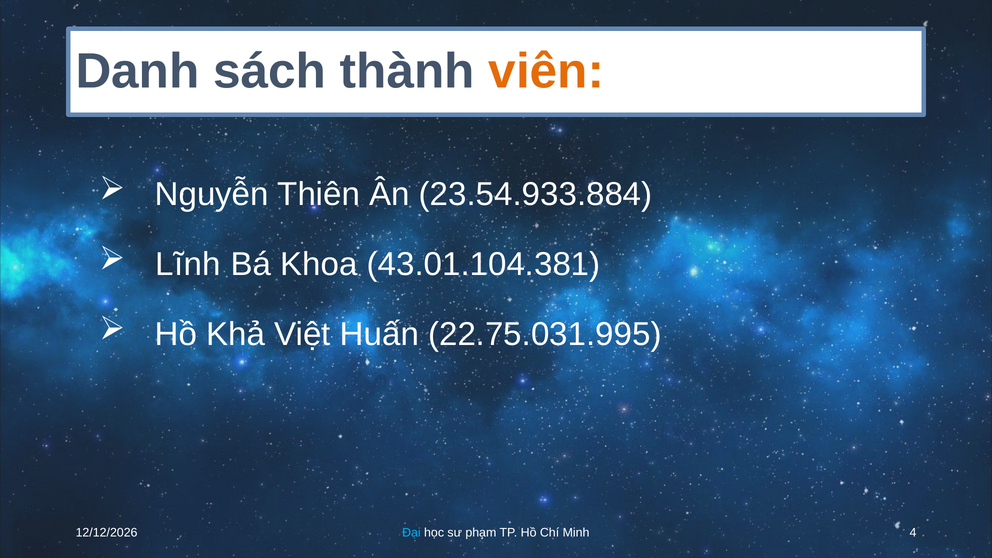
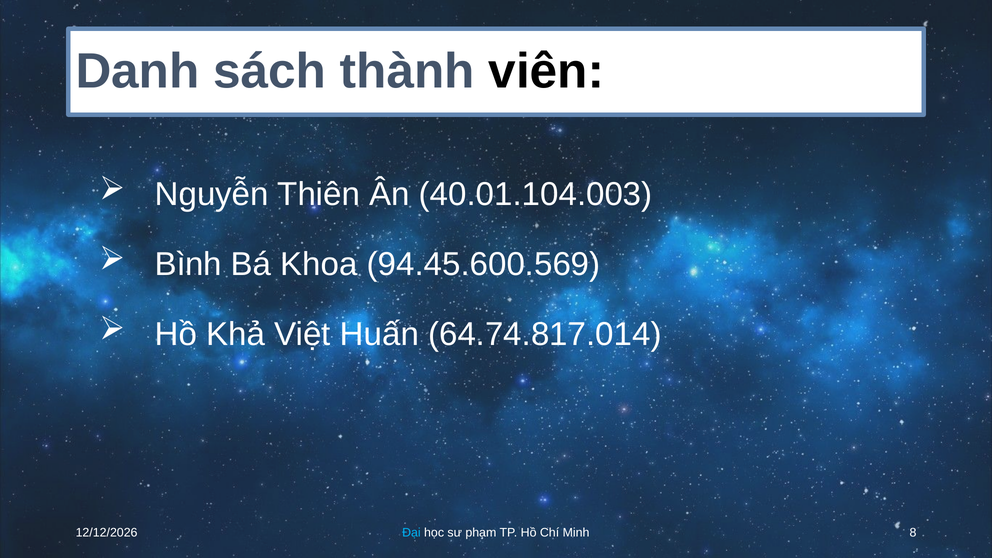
viên colour: orange -> black
23.54.933.884: 23.54.933.884 -> 40.01.104.003
Lĩnh: Lĩnh -> Bình
43.01.104.381: 43.01.104.381 -> 94.45.600.569
22.75.031.995: 22.75.031.995 -> 64.74.817.014
4: 4 -> 8
